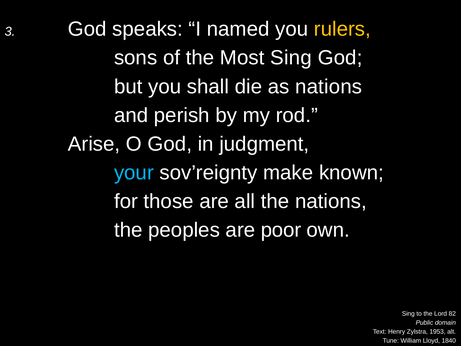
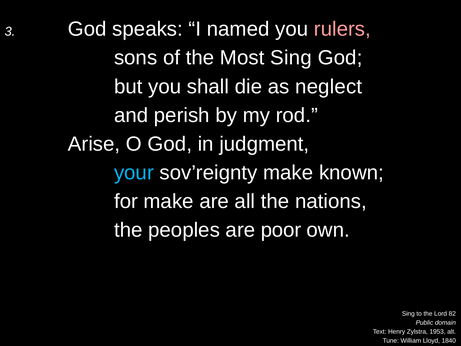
rulers colour: yellow -> pink
as nations: nations -> neglect
for those: those -> make
